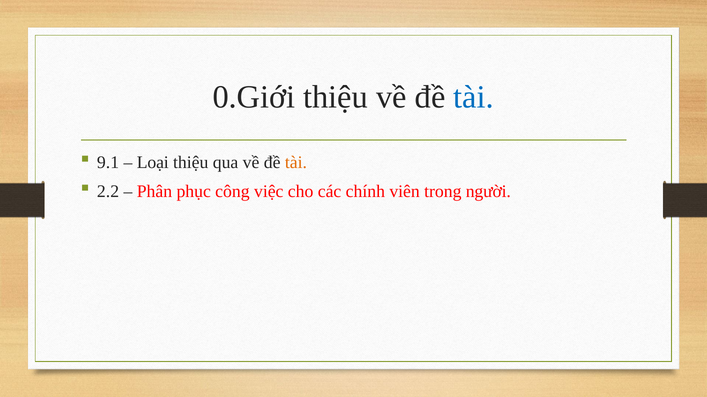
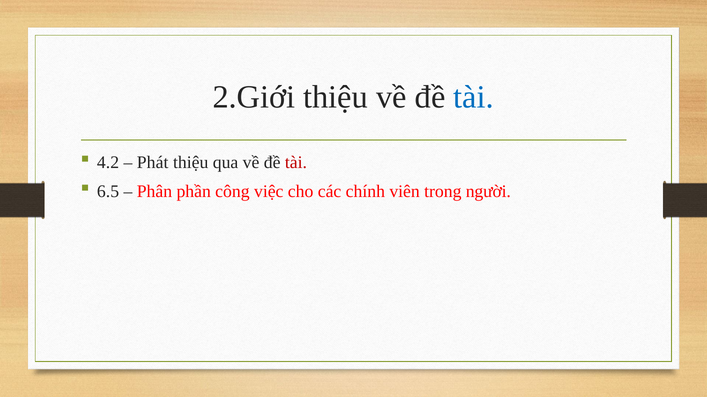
0.Giới: 0.Giới -> 2.Giới
9.1: 9.1 -> 4.2
Loại: Loại -> Phát
tài at (296, 163) colour: orange -> red
2.2: 2.2 -> 6.5
phục: phục -> phần
